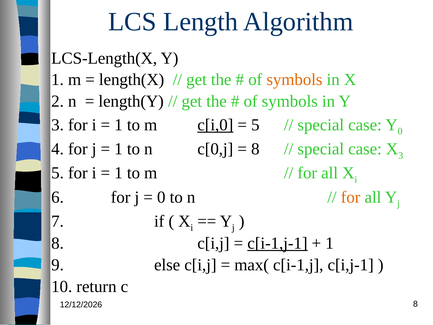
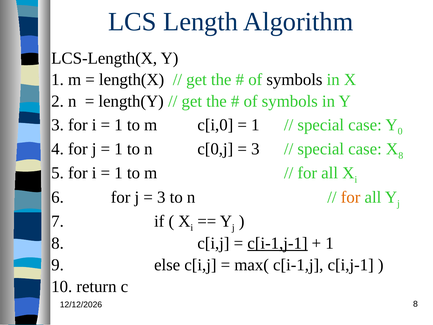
symbols at (294, 80) colour: orange -> black
c[i,0 underline: present -> none
5 at (255, 125): 5 -> 1
8 at (255, 149): 8 -> 3
X 3: 3 -> 8
0 at (161, 197): 0 -> 3
